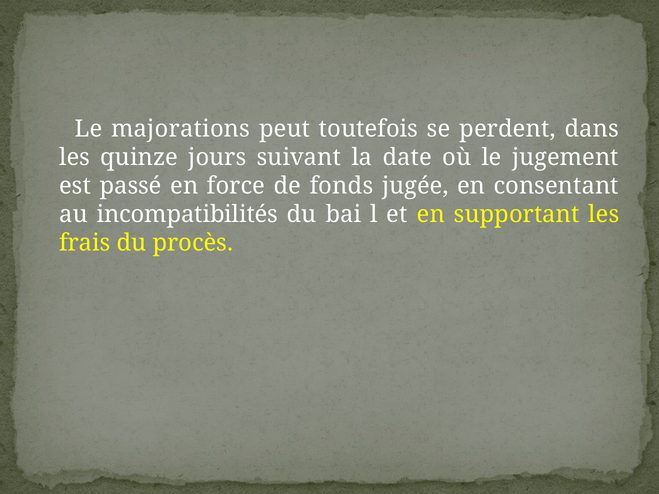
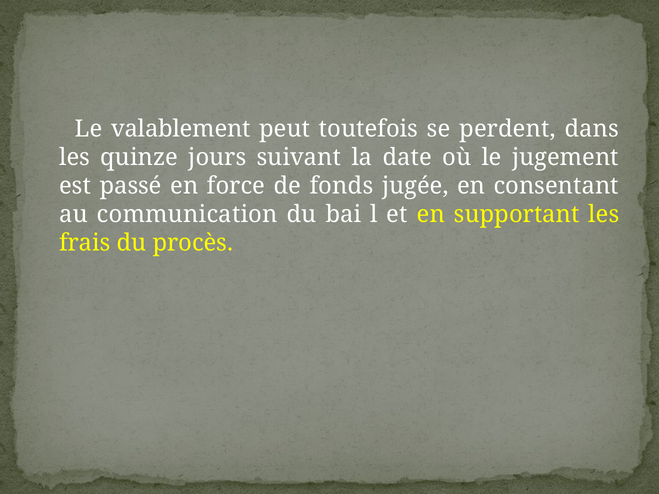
majorations: majorations -> valablement
incompatibilités: incompatibilités -> communication
